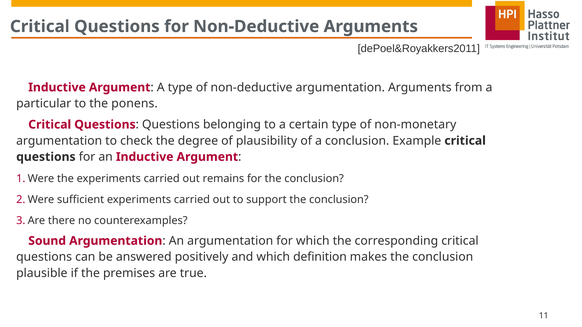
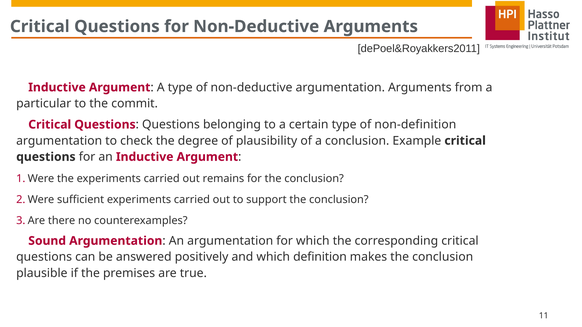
ponens: ponens -> commit
non-monetary: non-monetary -> non-definition
